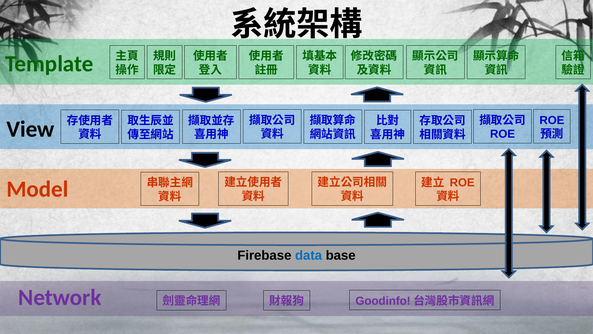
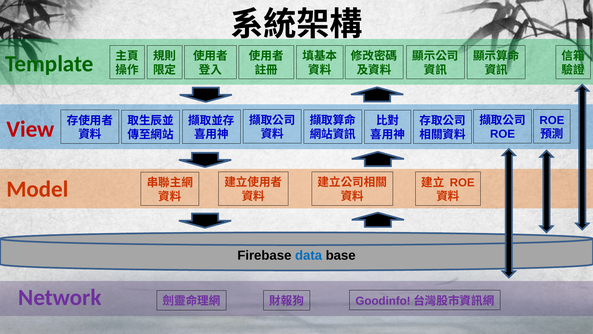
View colour: black -> red
